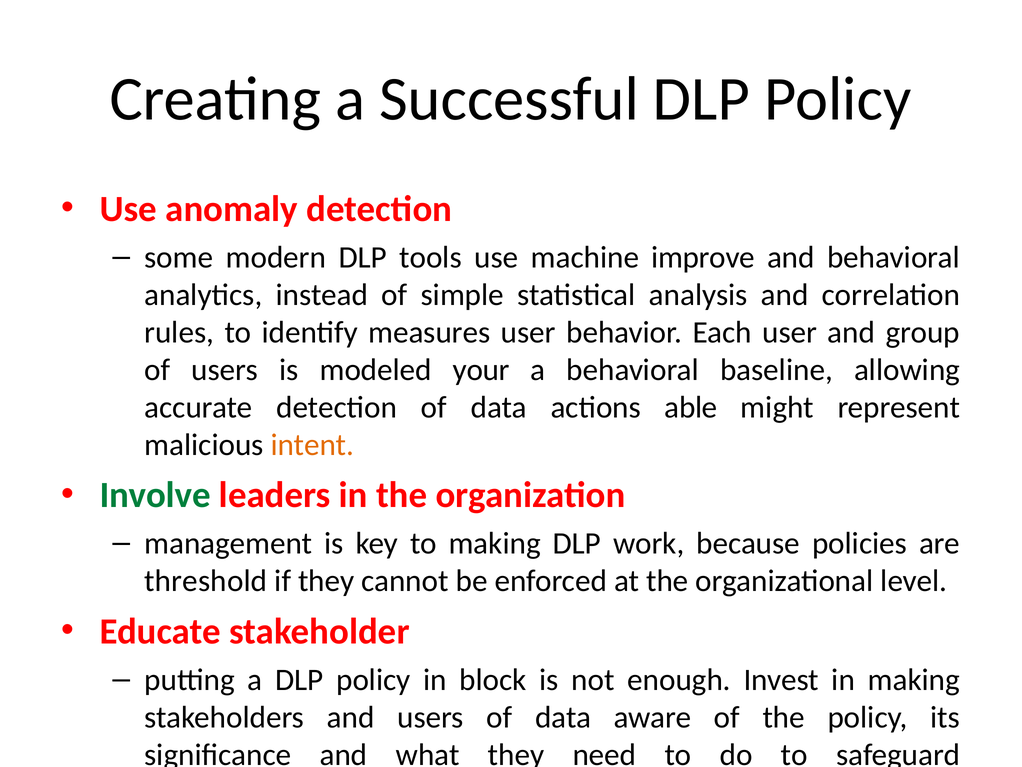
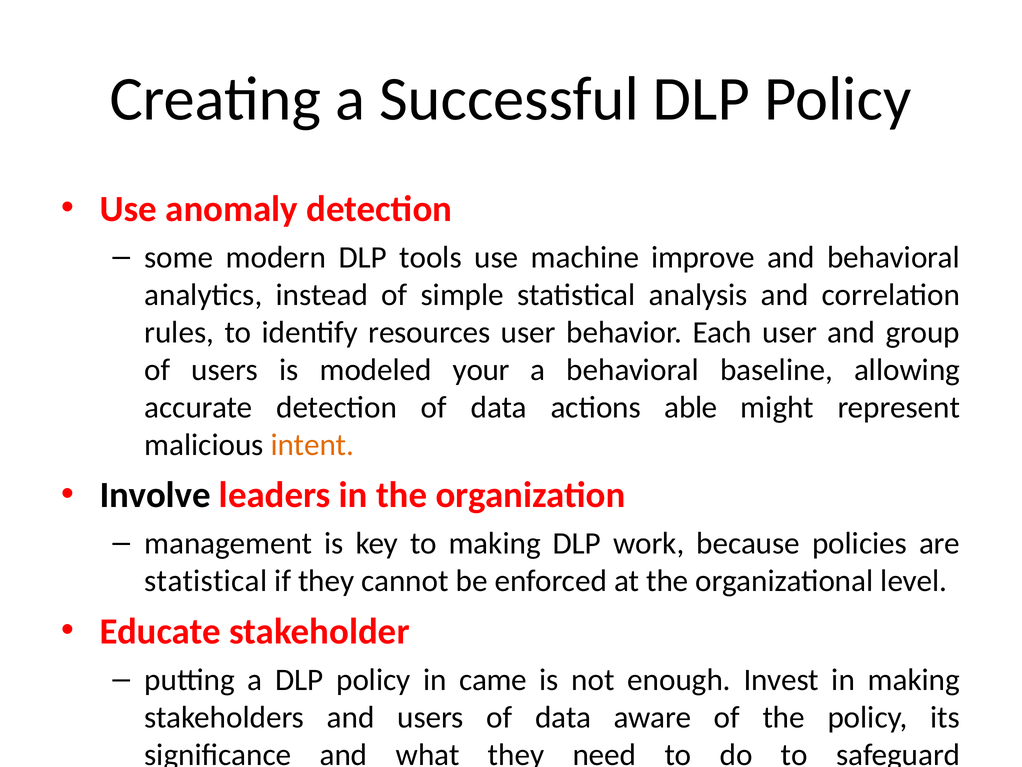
measures: measures -> resources
Involve colour: green -> black
threshold at (206, 581): threshold -> statistical
block: block -> came
